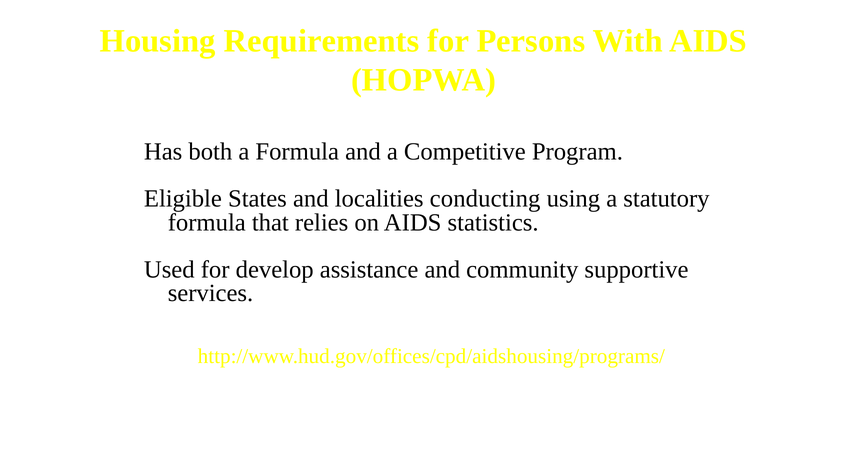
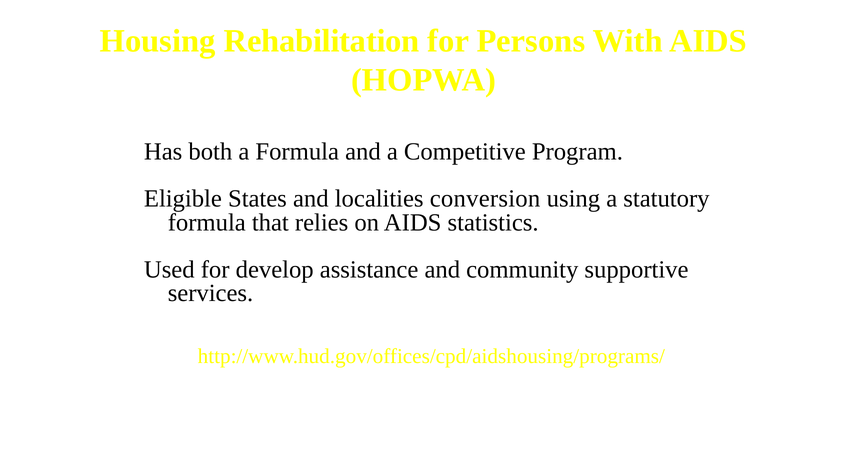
Requirements: Requirements -> Rehabilitation
conducting: conducting -> conversion
